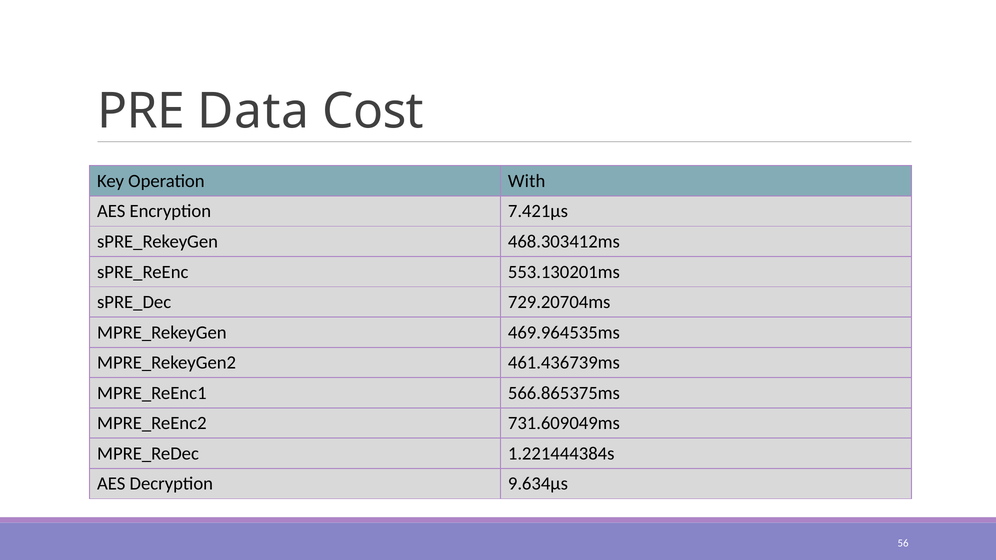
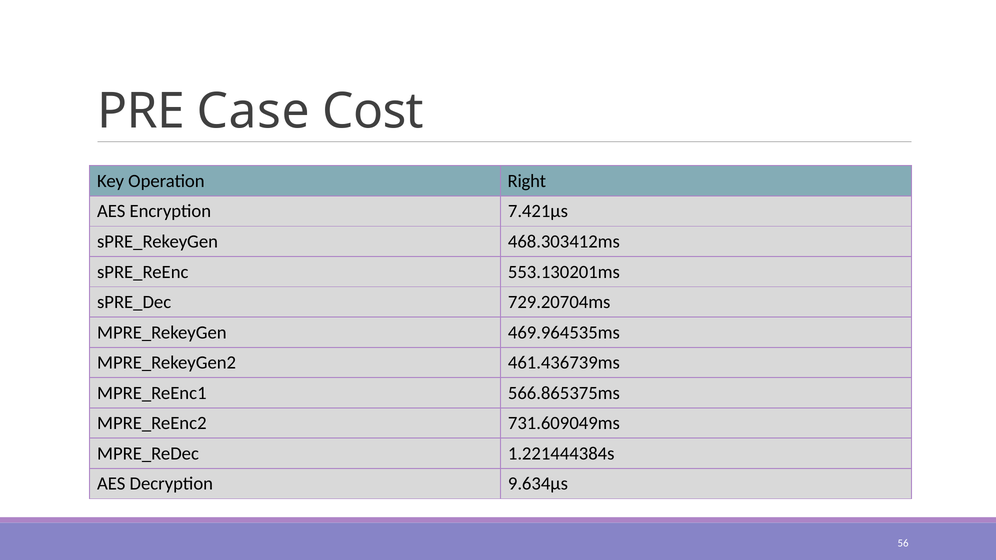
Data: Data -> Case
With: With -> Right
